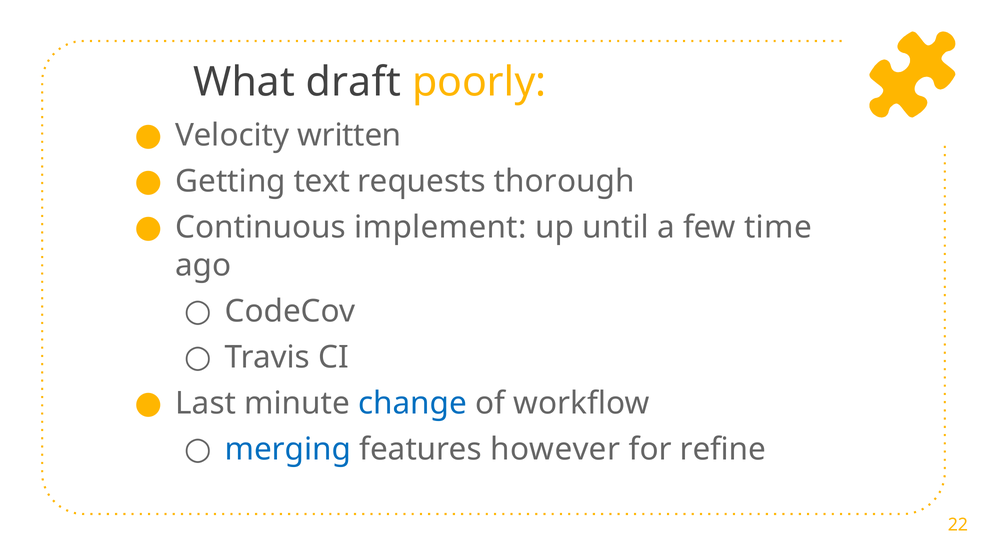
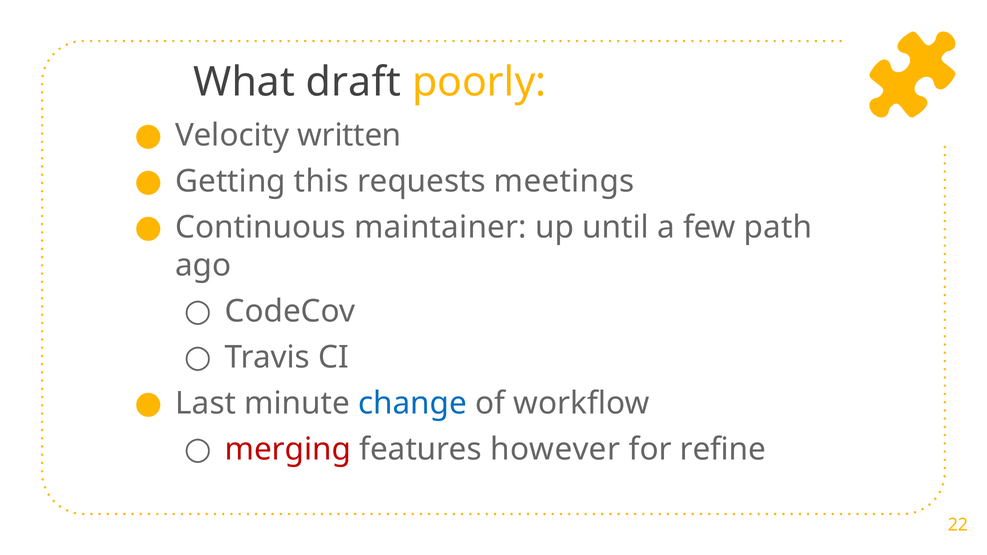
text: text -> this
thorough: thorough -> meetings
implement: implement -> maintainer
time: time -> path
merging colour: blue -> red
